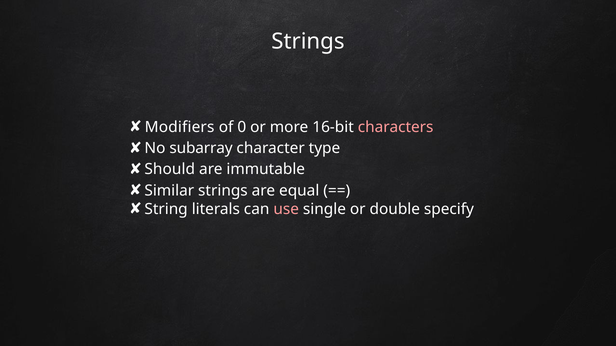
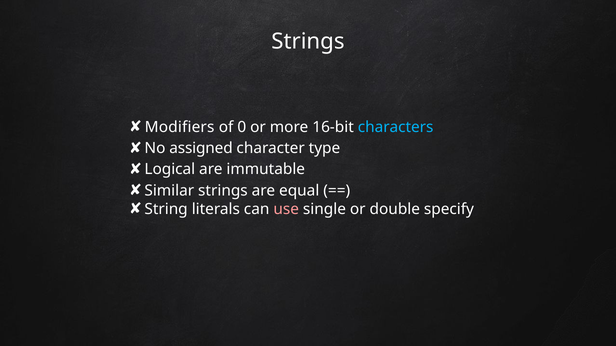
characters colour: pink -> light blue
subarray: subarray -> assigned
Should: Should -> Logical
